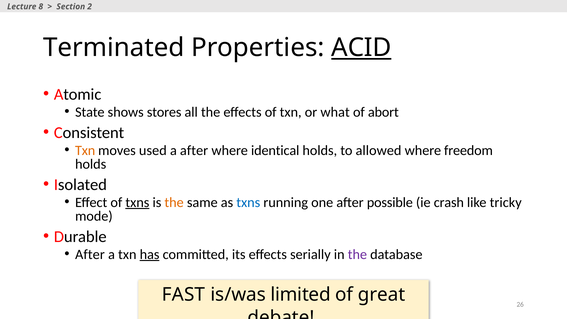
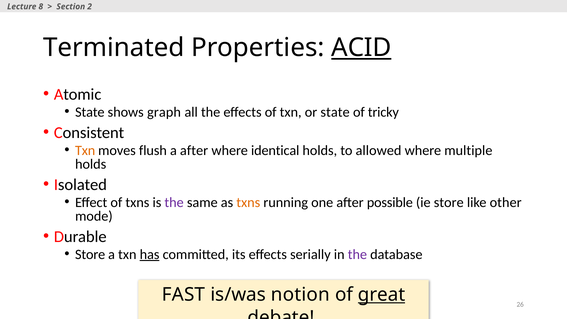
stores: stores -> graph
or what: what -> state
abort: abort -> tricky
used: used -> flush
freedom: freedom -> multiple
txns at (137, 202) underline: present -> none
the at (174, 202) colour: orange -> purple
txns at (248, 202) colour: blue -> orange
ie crash: crash -> store
tricky: tricky -> other
After at (90, 254): After -> Store
limited: limited -> notion
great underline: none -> present
